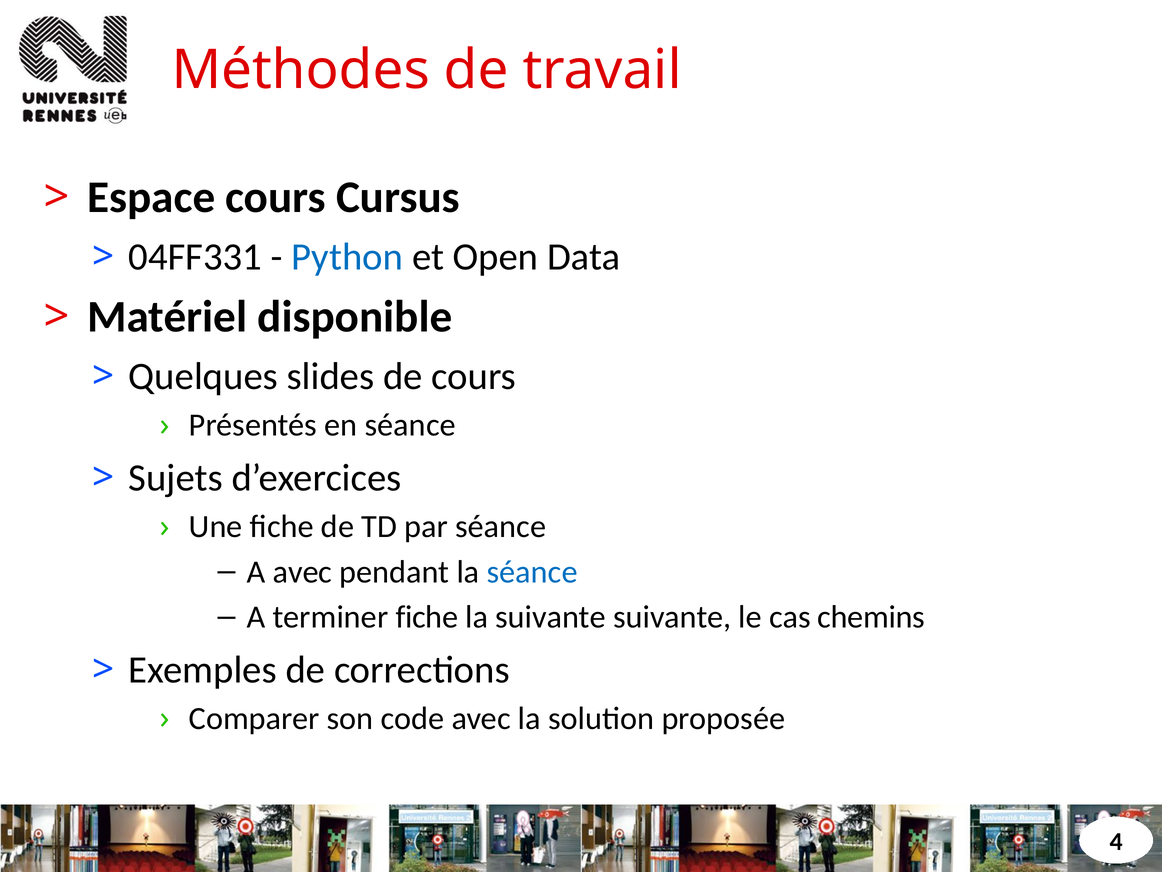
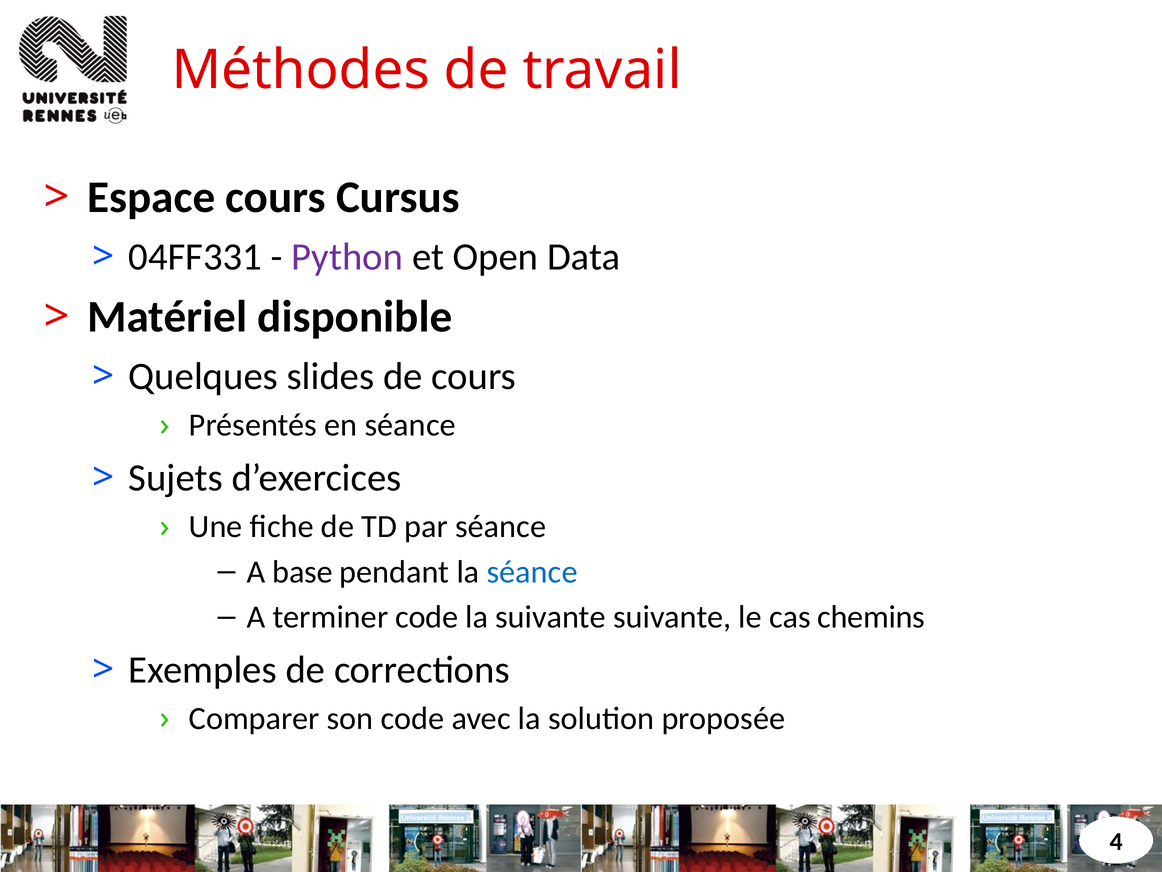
Python colour: blue -> purple
A avec: avec -> base
terminer fiche: fiche -> code
